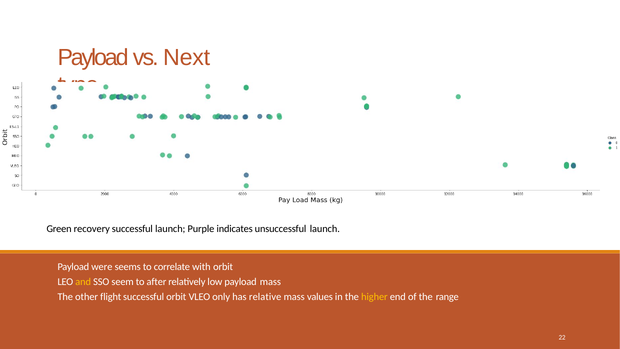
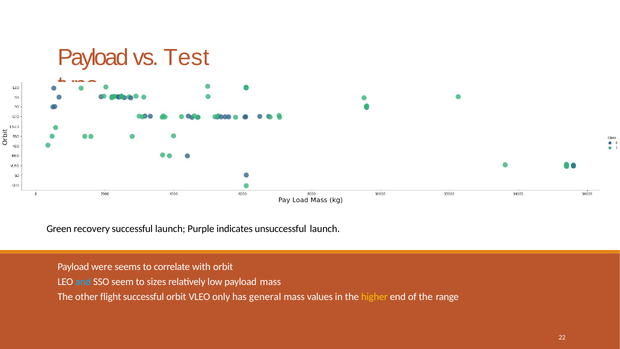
Next: Next -> Test
and colour: yellow -> light blue
after: after -> sizes
relative: relative -> general
